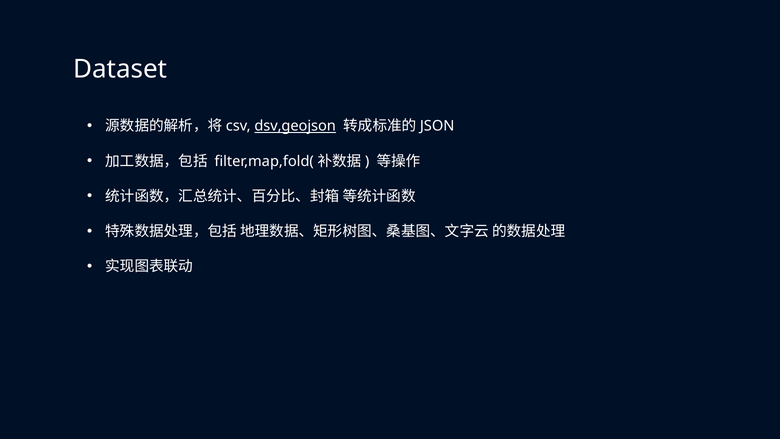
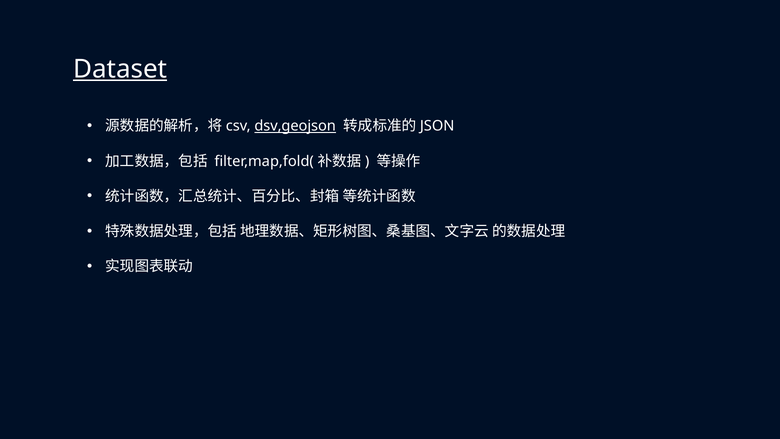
Dataset underline: none -> present
